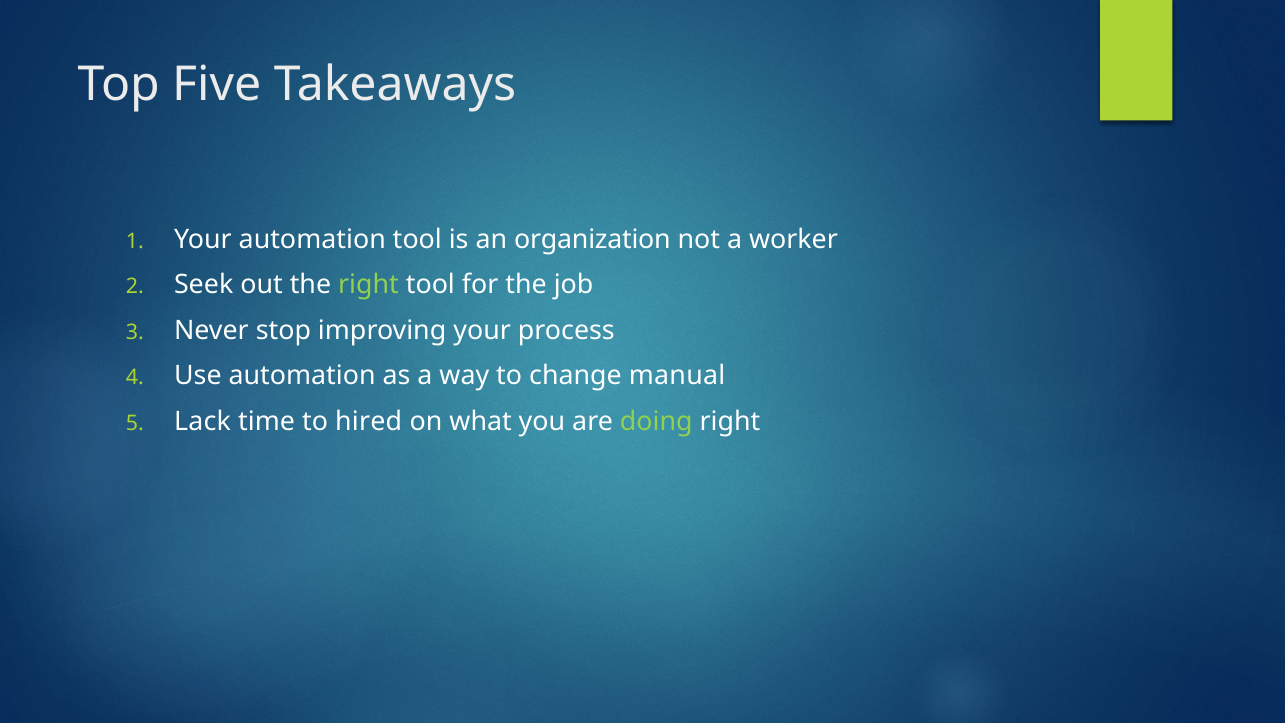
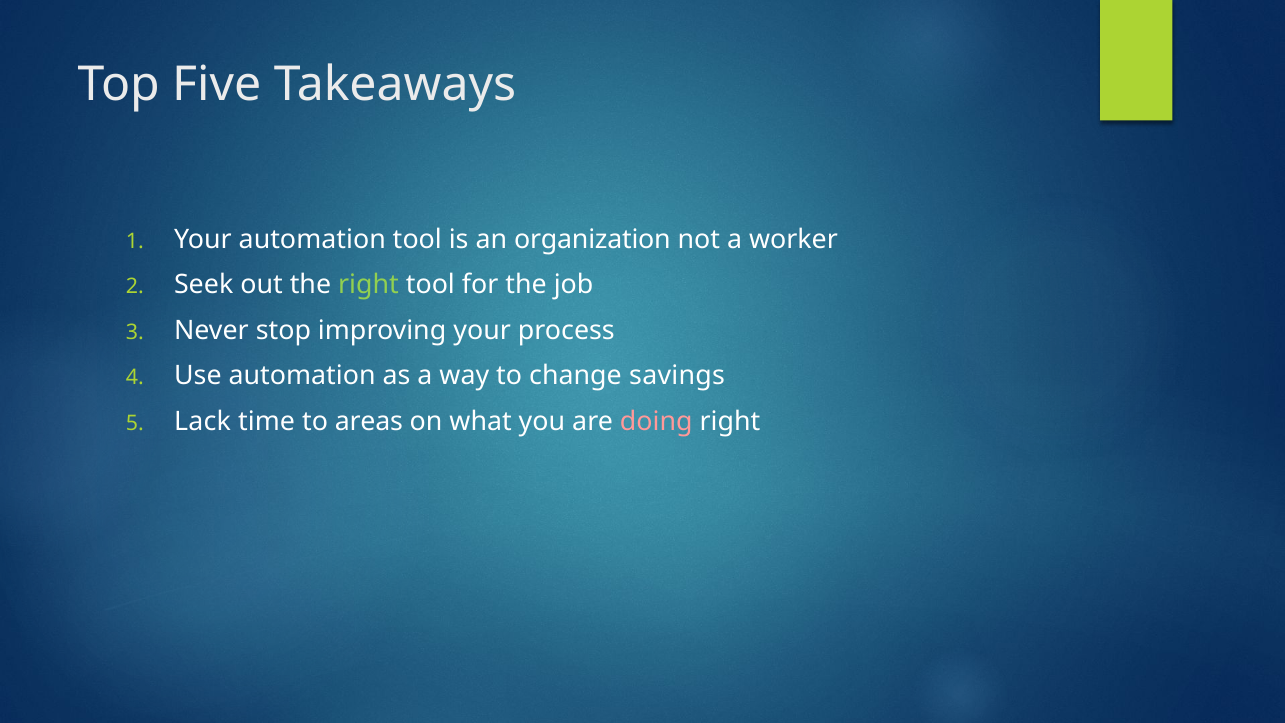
manual: manual -> savings
hired: hired -> areas
doing colour: light green -> pink
